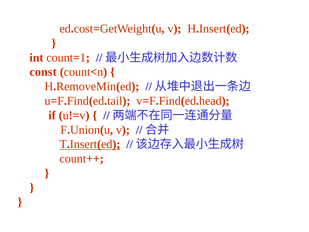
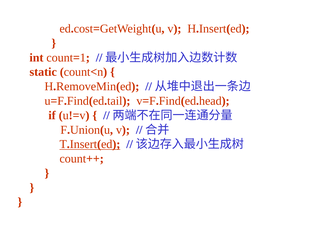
const: const -> static
